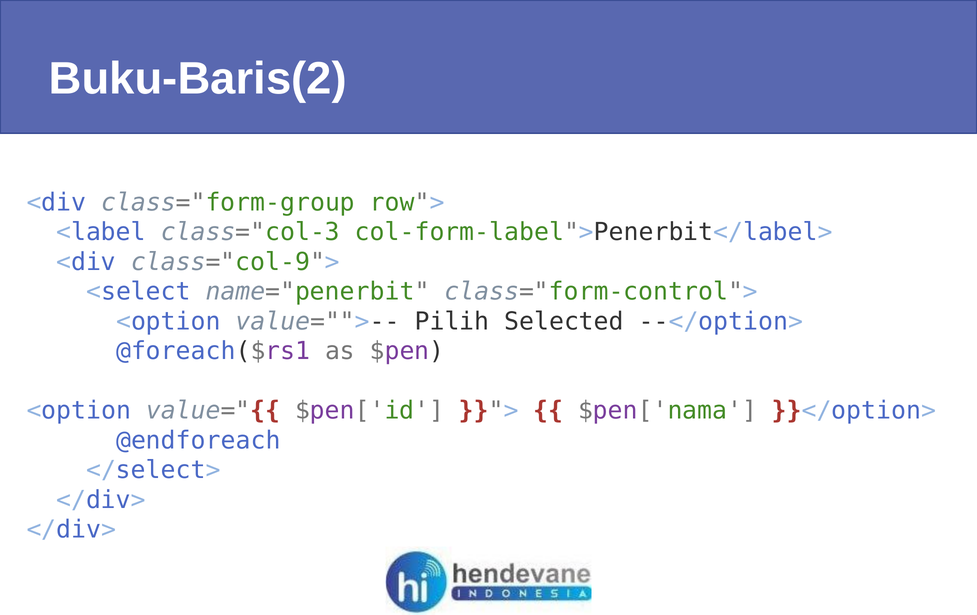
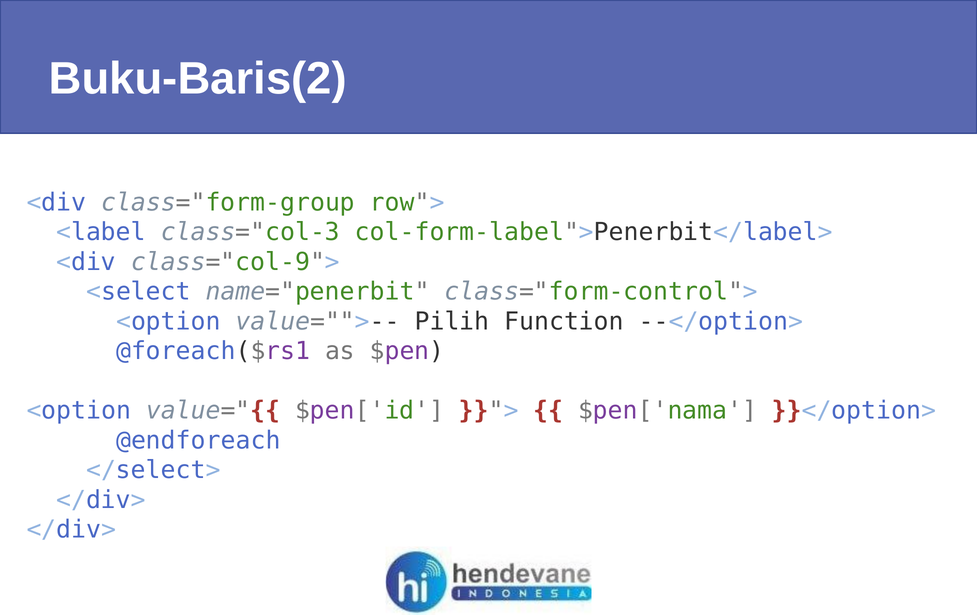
Selected: Selected -> Function
